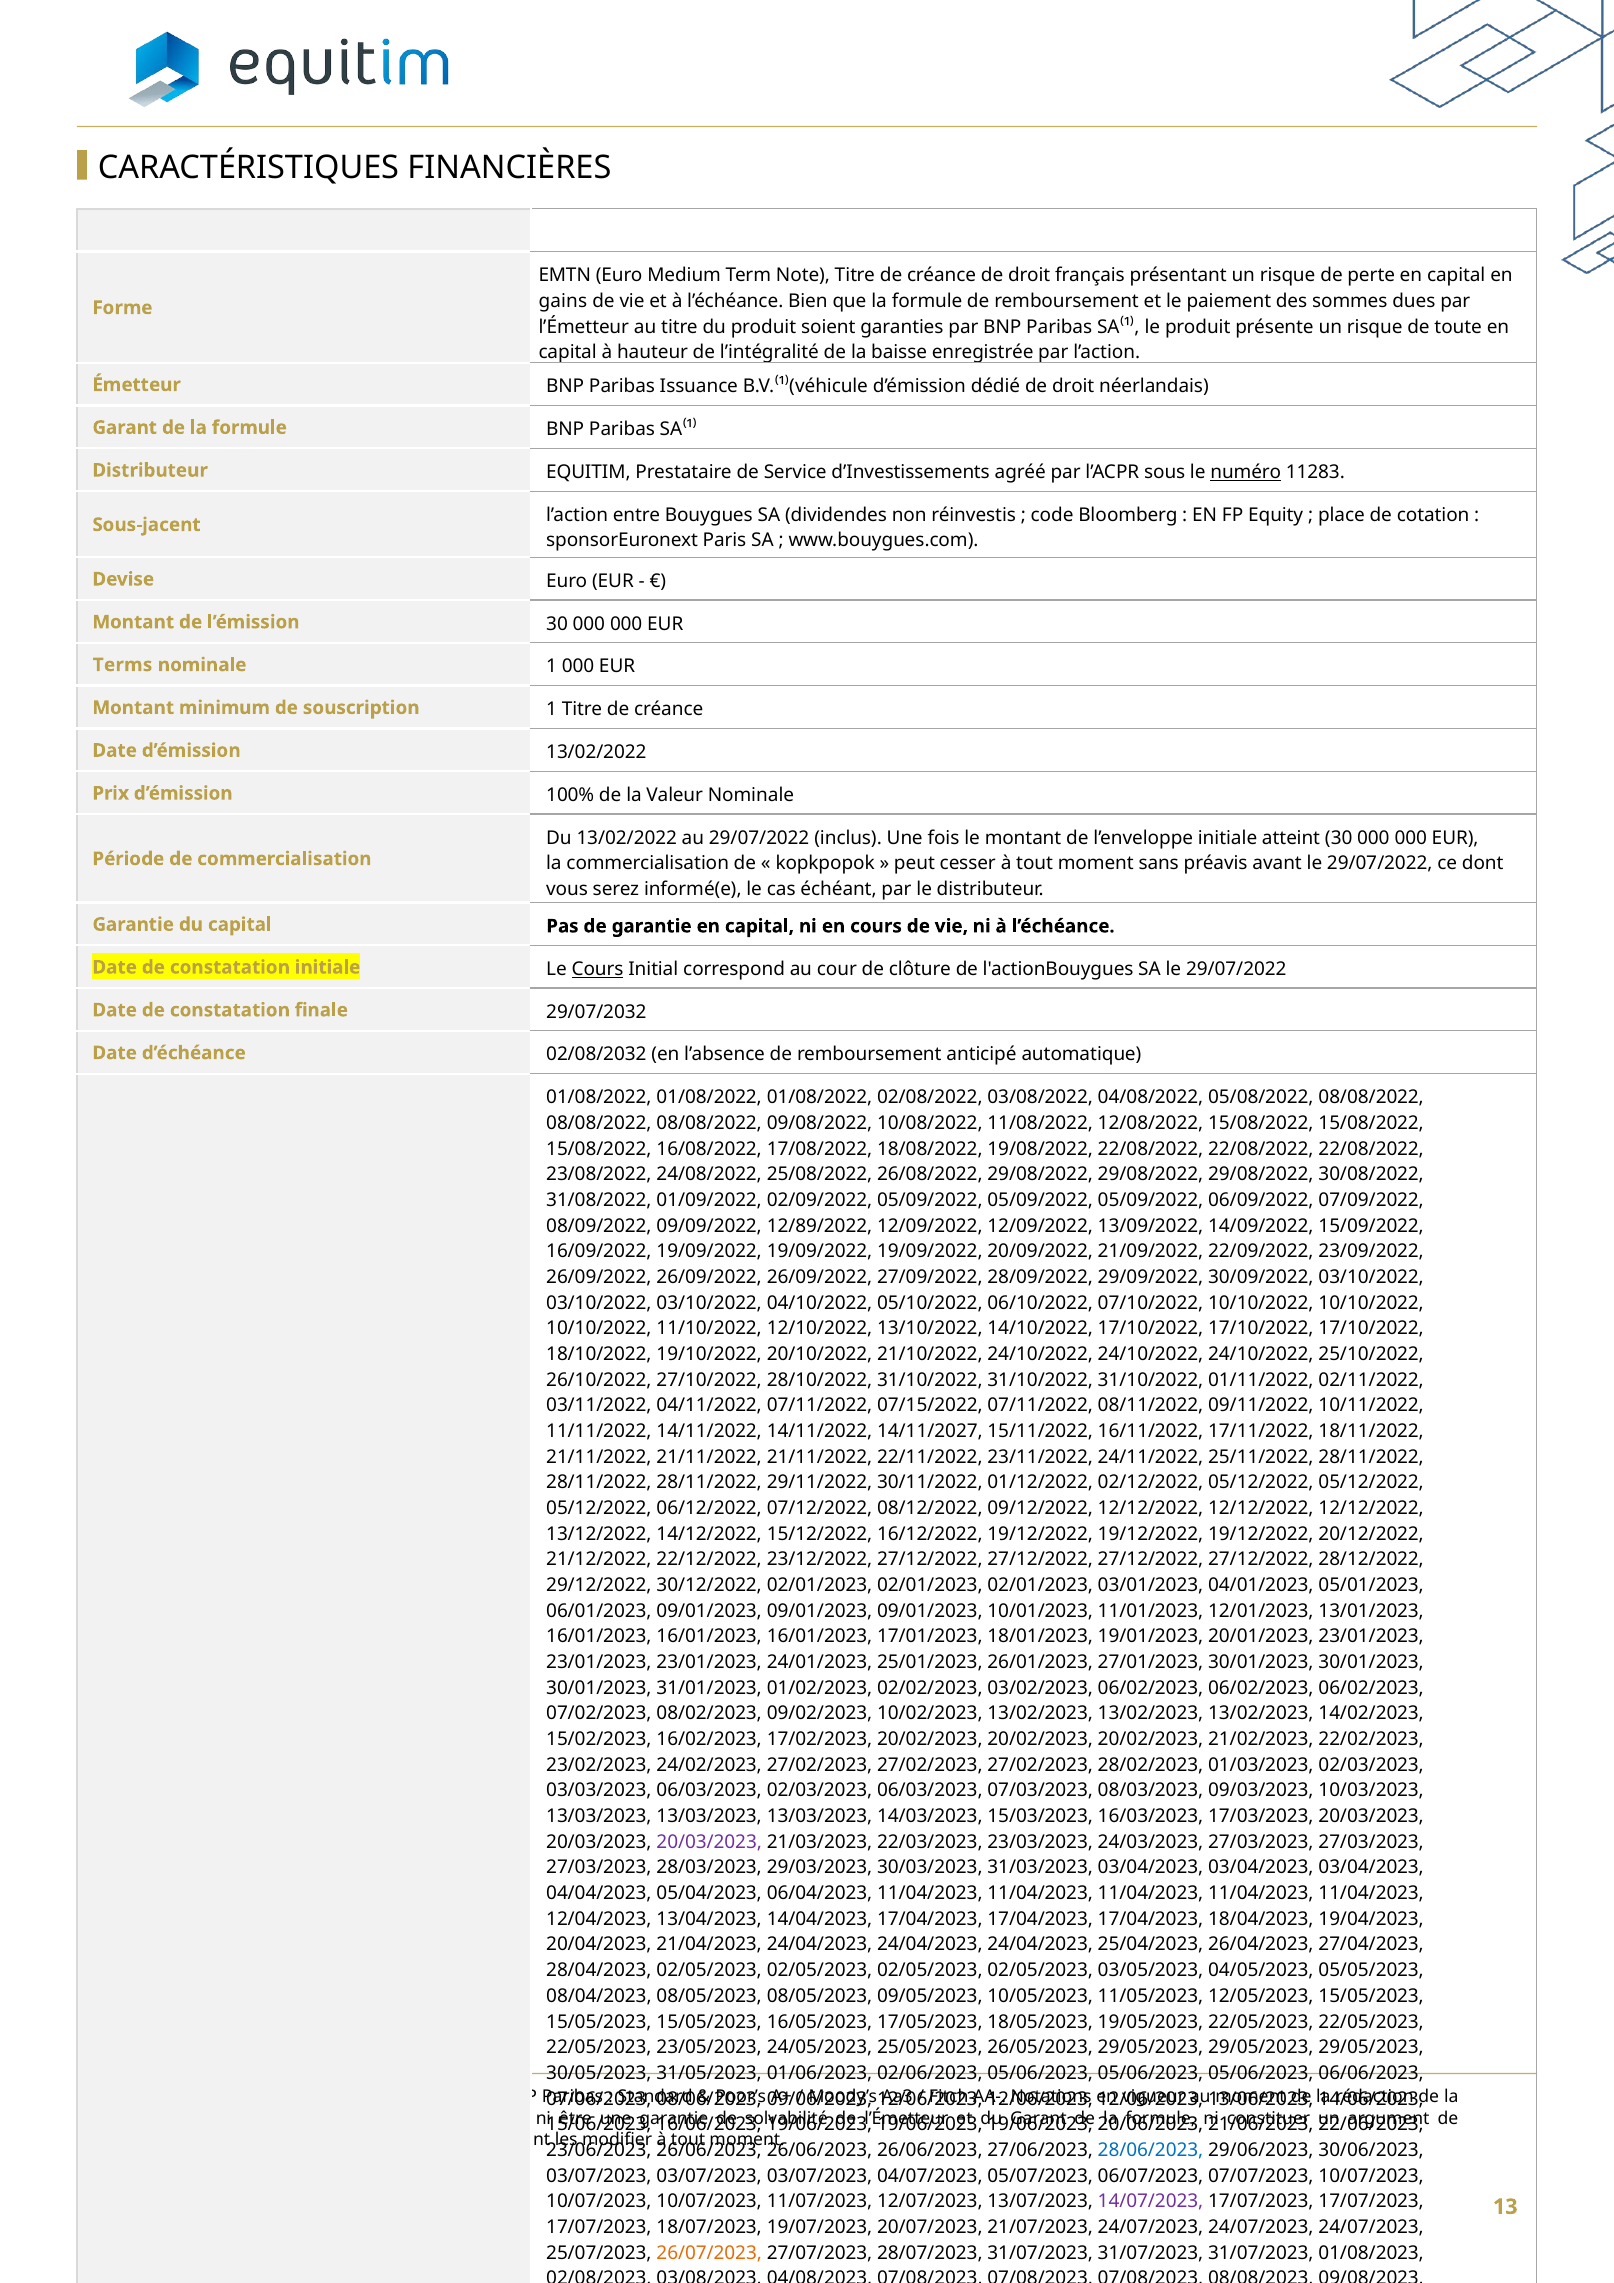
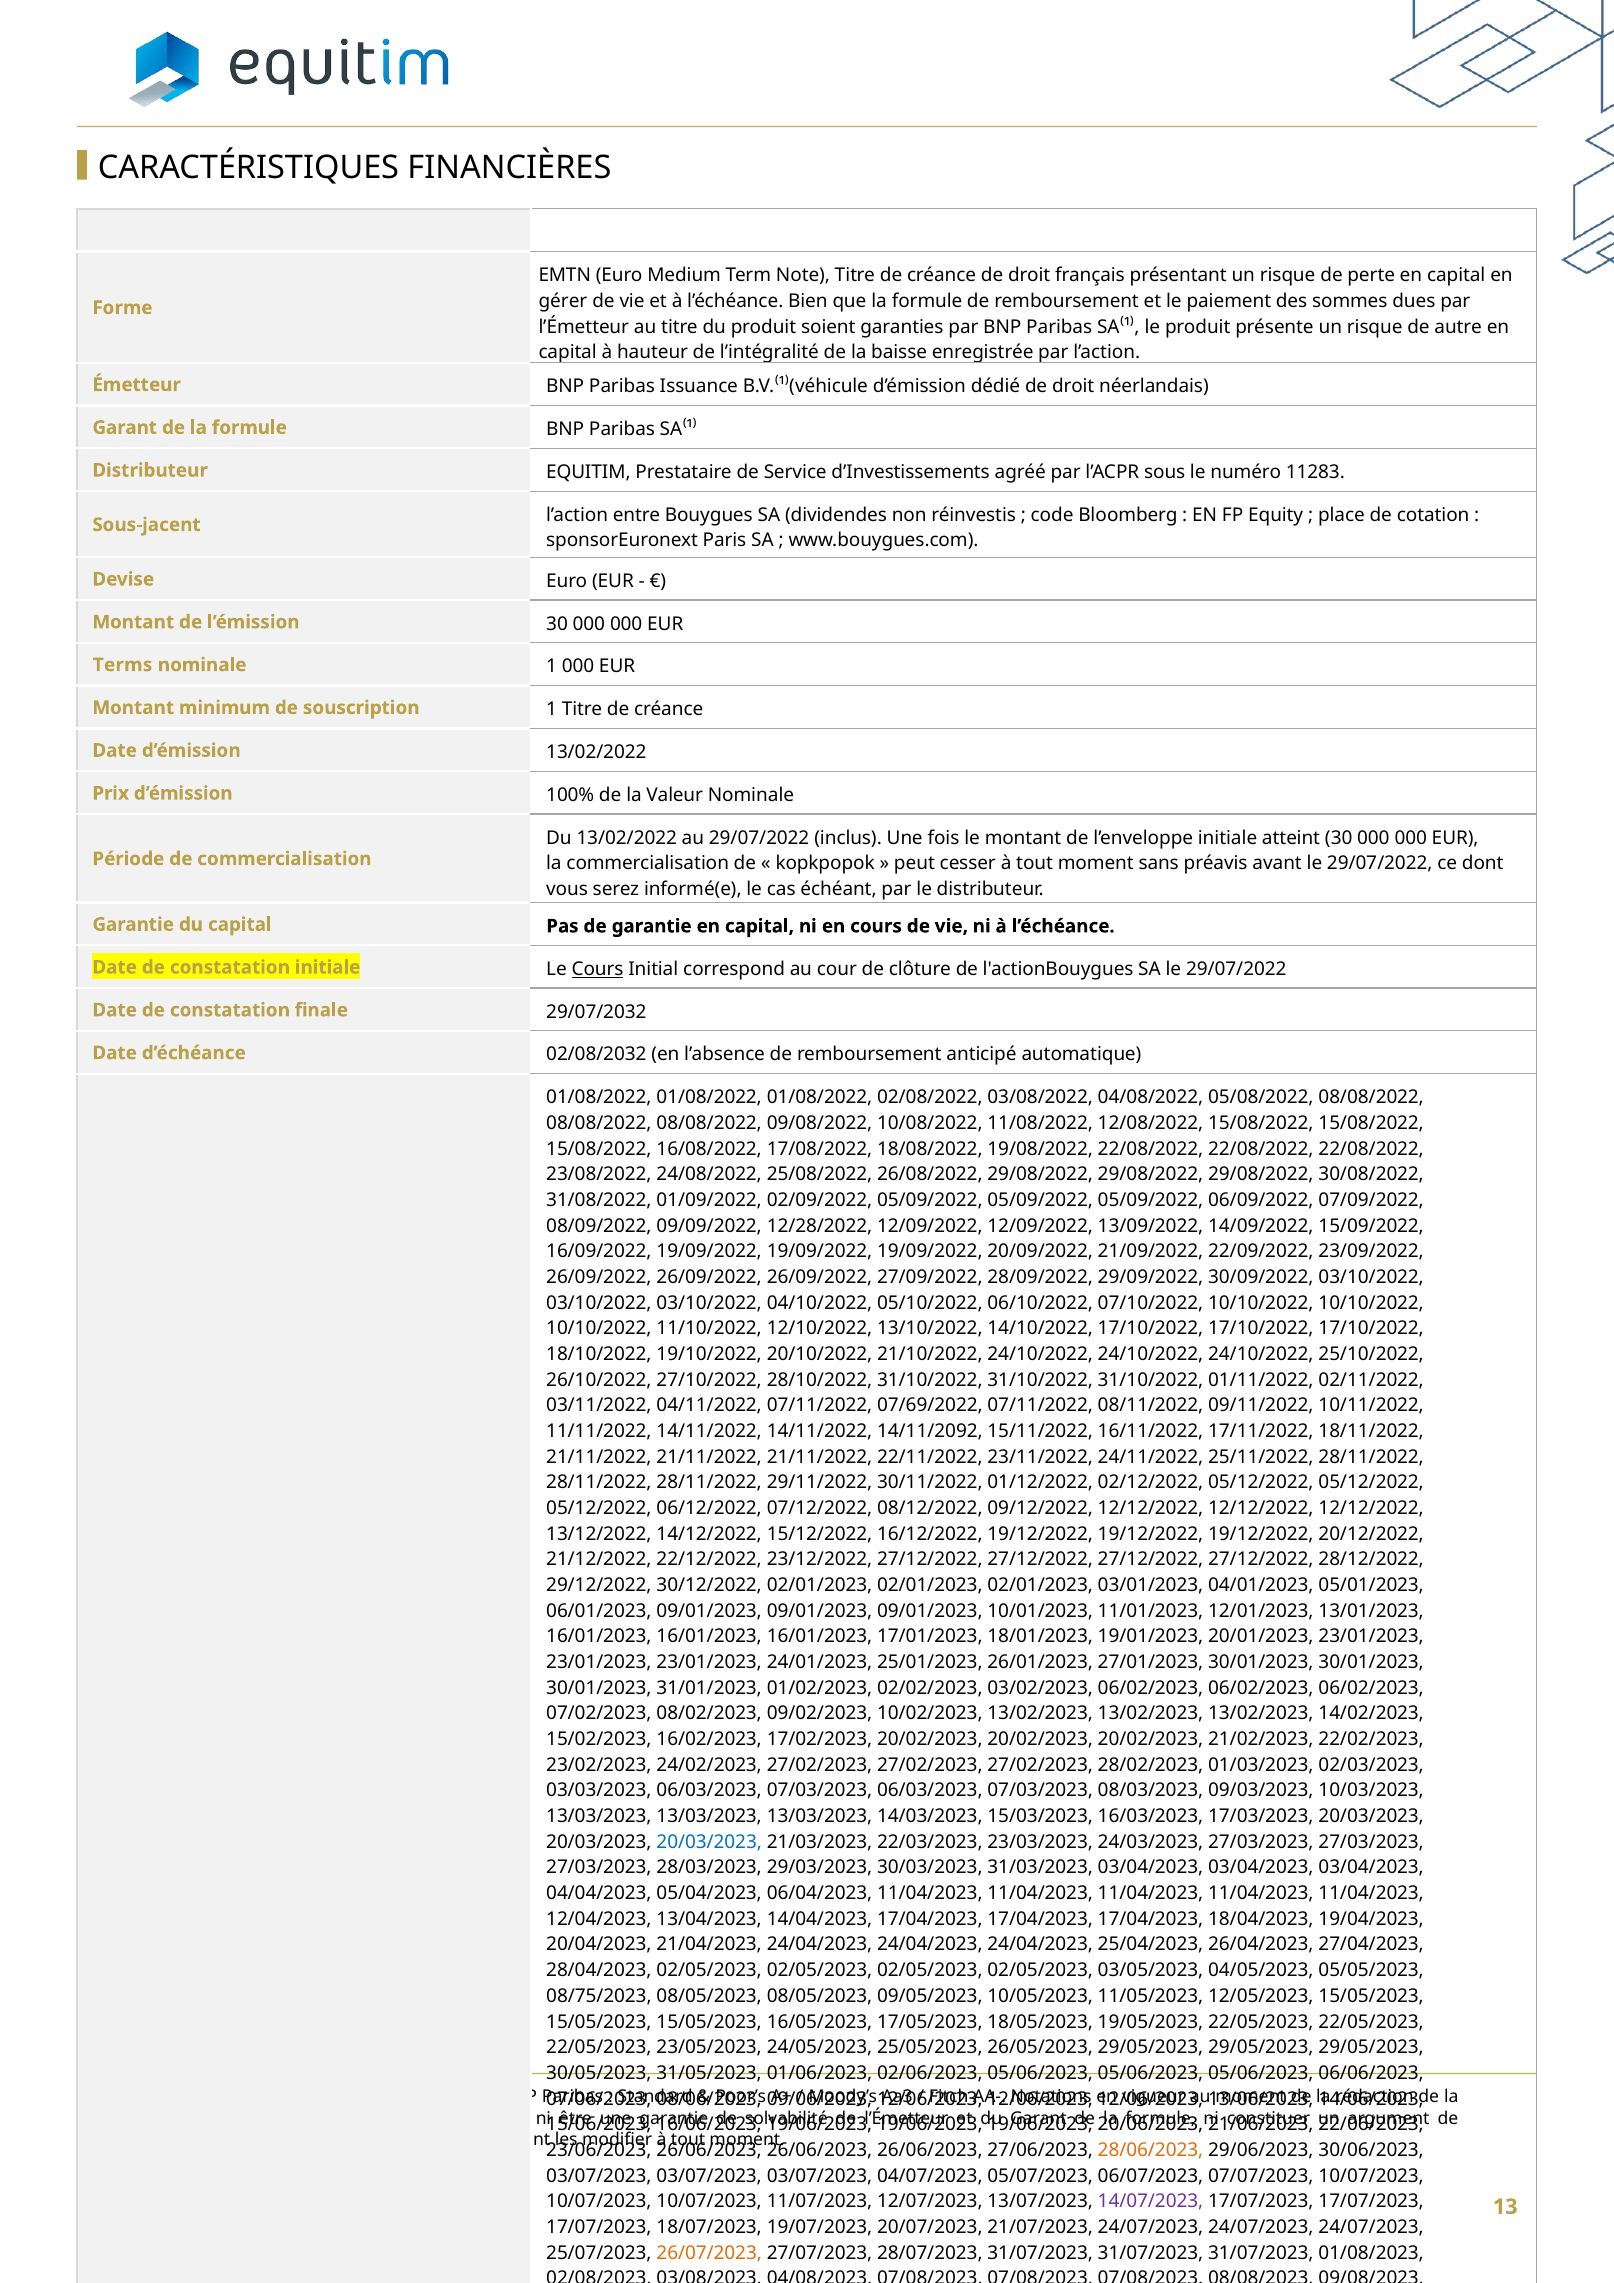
gains: gains -> gérer
de toute: toute -> autre
numéro underline: present -> none
12/89/2022: 12/89/2022 -> 12/28/2022
07/15/2022: 07/15/2022 -> 07/69/2022
14/11/2027: 14/11/2027 -> 14/11/2092
03/03/2023 06/03/2023 02/03/2023: 02/03/2023 -> 07/03/2023
20/03/2023 at (709, 1842) colour: purple -> blue
08/04/2023: 08/04/2023 -> 08/75/2023
28/06/2023 at (1151, 2150) colour: blue -> orange
